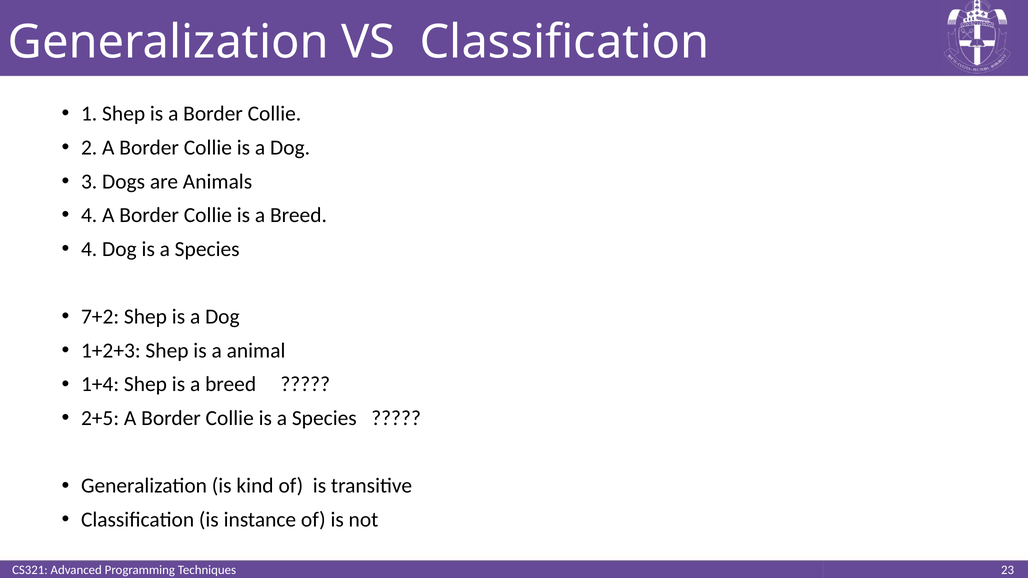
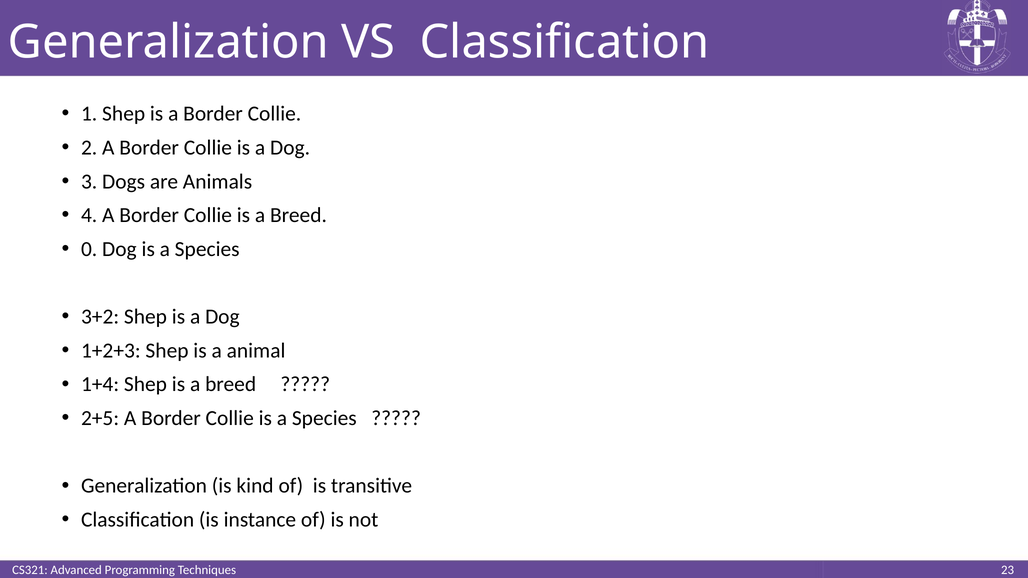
4 at (89, 249): 4 -> 0
7+2: 7+2 -> 3+2
